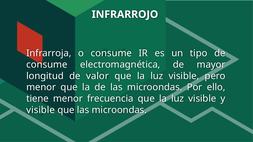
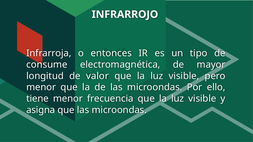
o consume: consume -> entonces
visible at (41, 110): visible -> asigna
